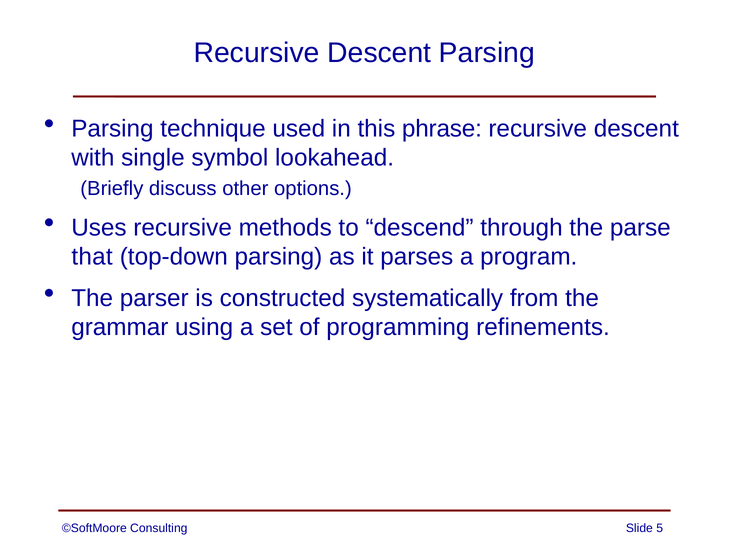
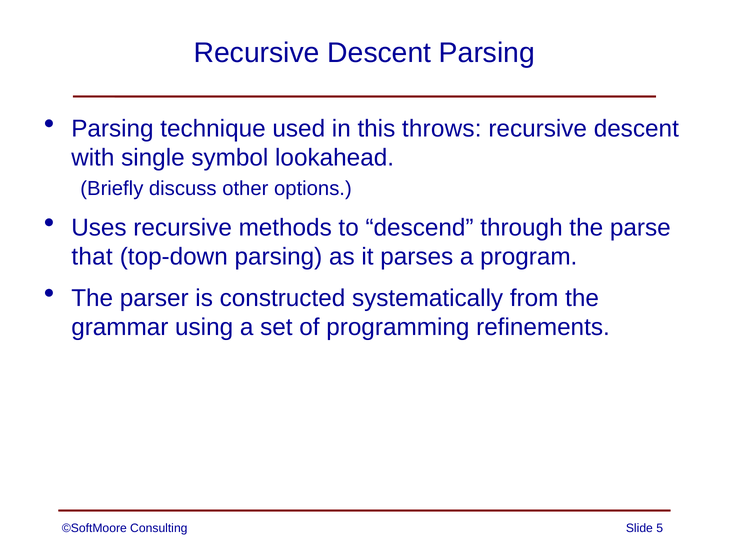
phrase: phrase -> throws
